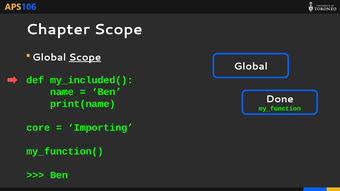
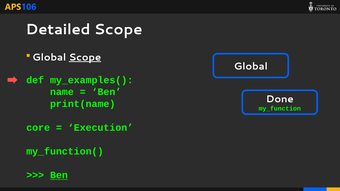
Chapter: Chapter -> Detailed
my_included(: my_included( -> my_examples(
Importing: Importing -> Execution
Ben at (59, 175) underline: none -> present
